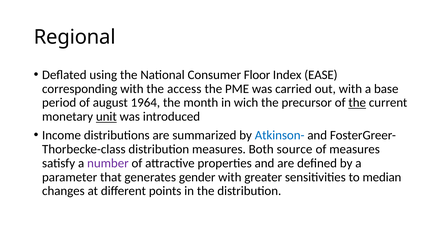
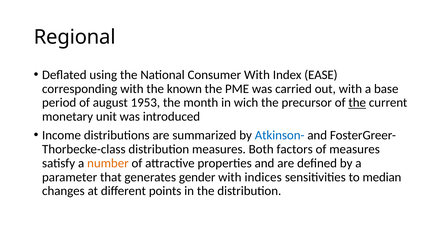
Consumer Floor: Floor -> With
access: access -> known
1964: 1964 -> 1953
unit underline: present -> none
source: source -> factors
number colour: purple -> orange
greater: greater -> indices
